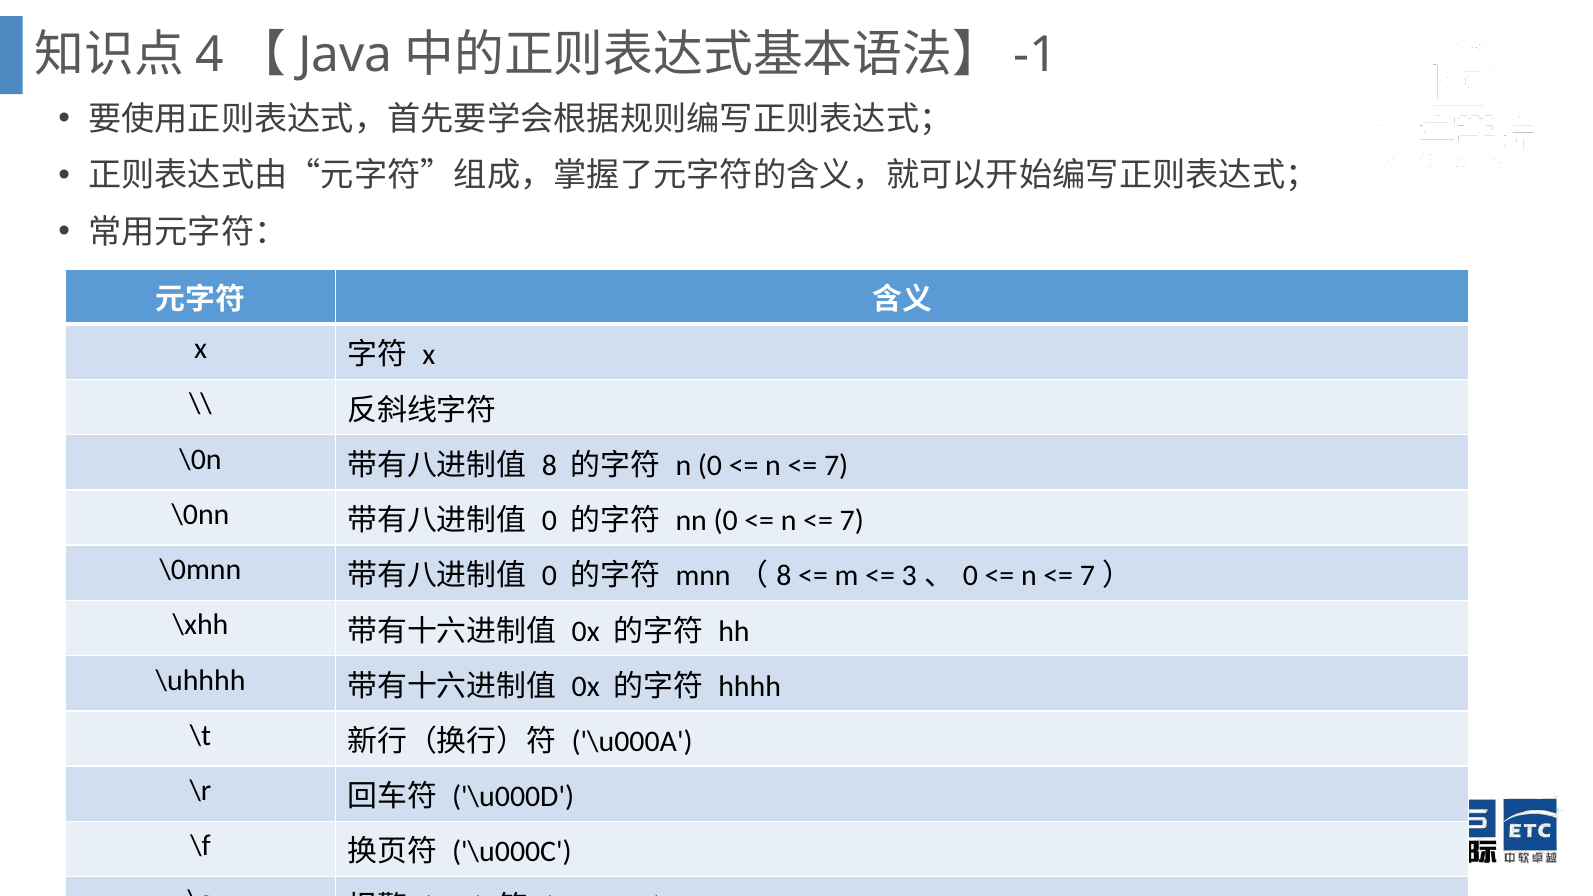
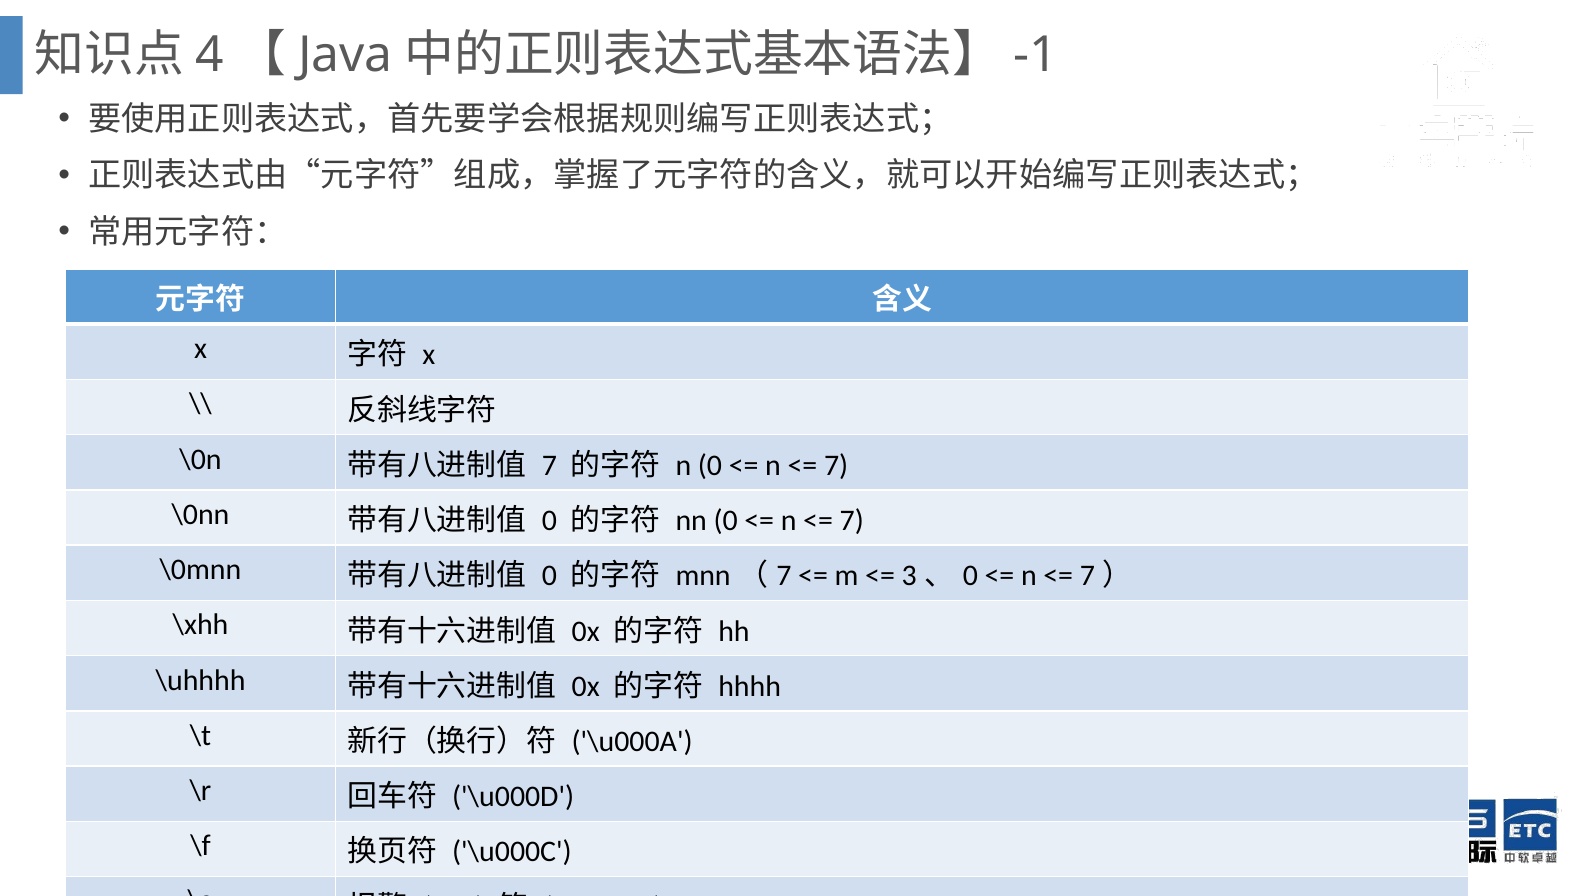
8 at (549, 466): 8 -> 7
8 at (784, 576): 8 -> 7
